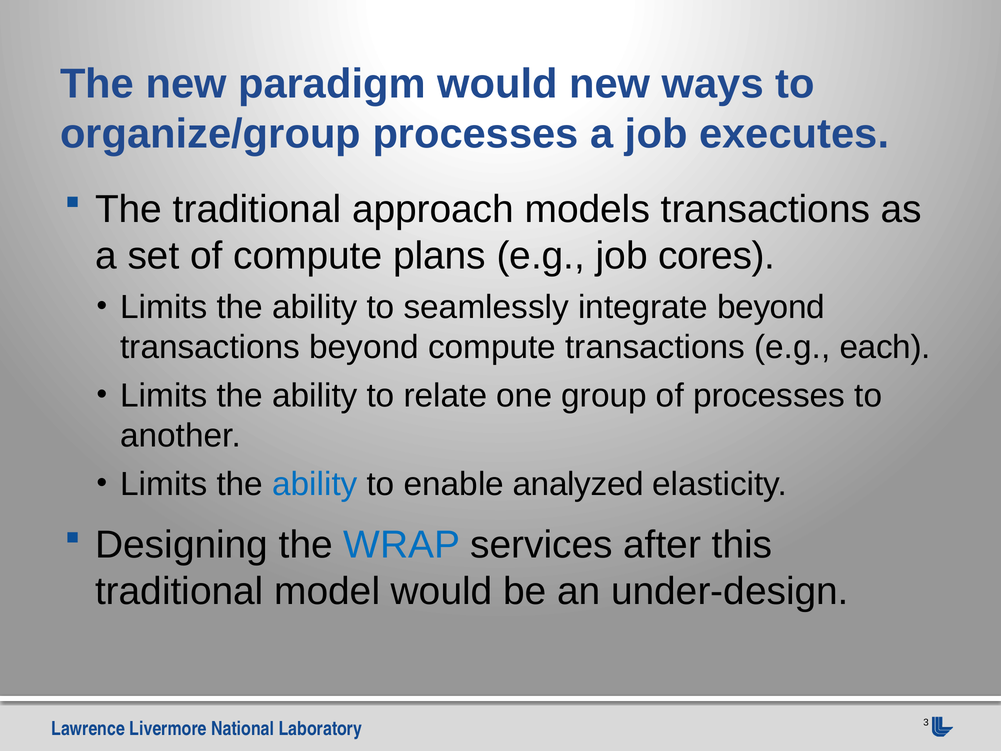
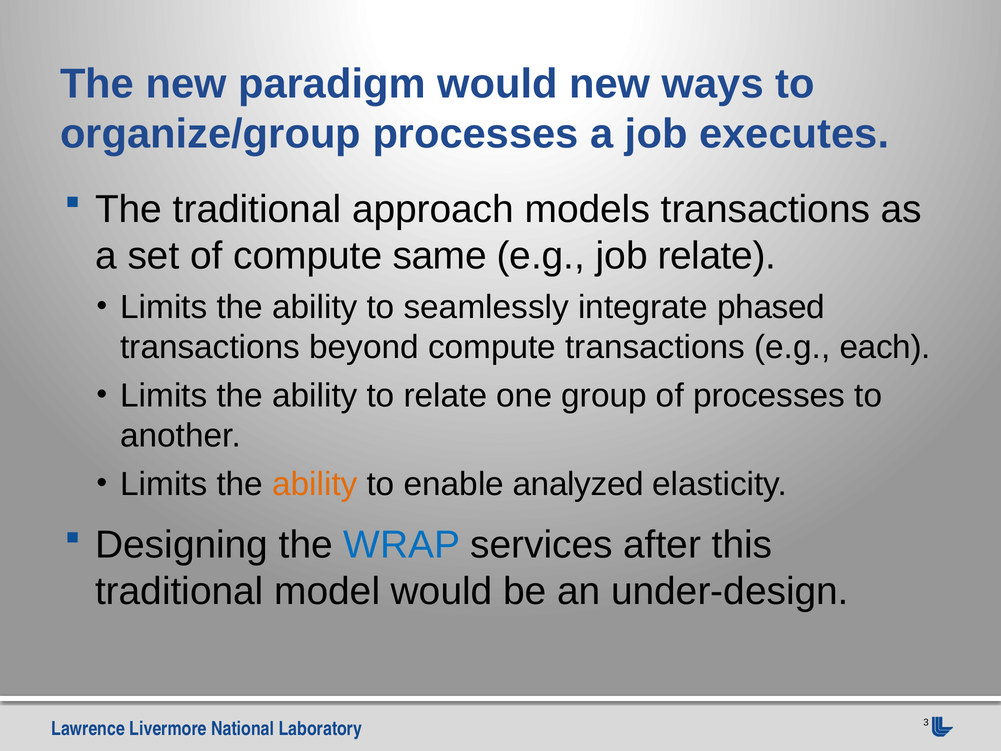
plans: plans -> same
job cores: cores -> relate
integrate beyond: beyond -> phased
ability at (315, 484) colour: blue -> orange
